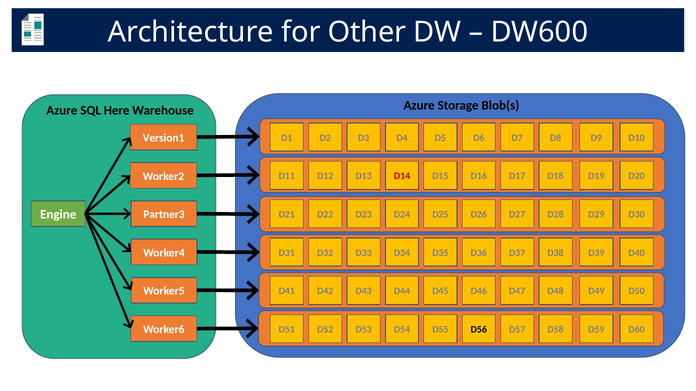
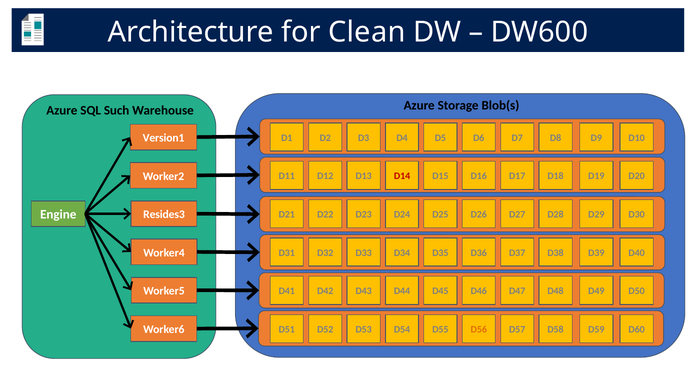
Other: Other -> Clean
Here: Here -> Such
Partner3: Partner3 -> Resides3
D56 colour: black -> orange
